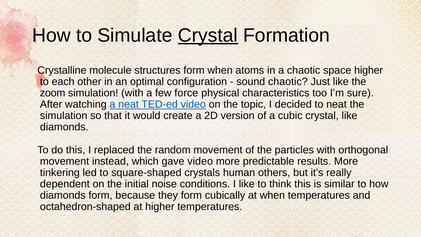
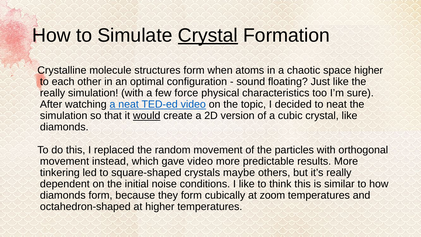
sound chaotic: chaotic -> floating
zoom at (53, 93): zoom -> really
would underline: none -> present
human: human -> maybe
at when: when -> zoom
